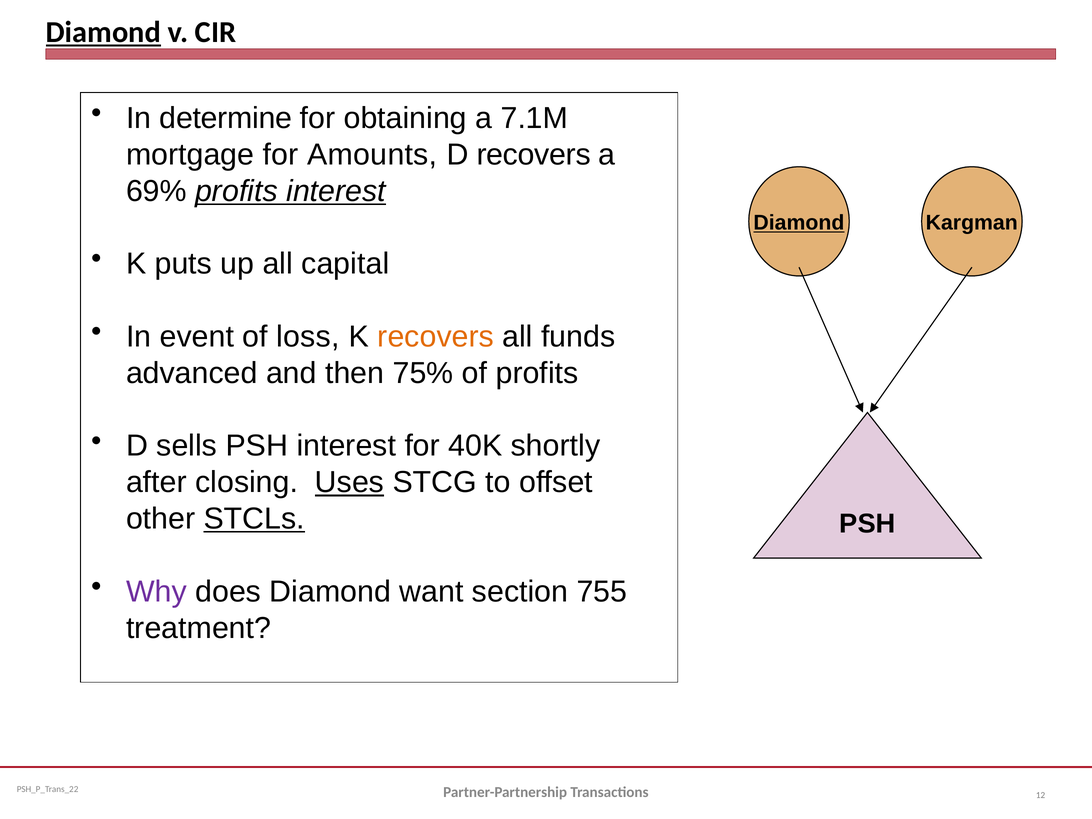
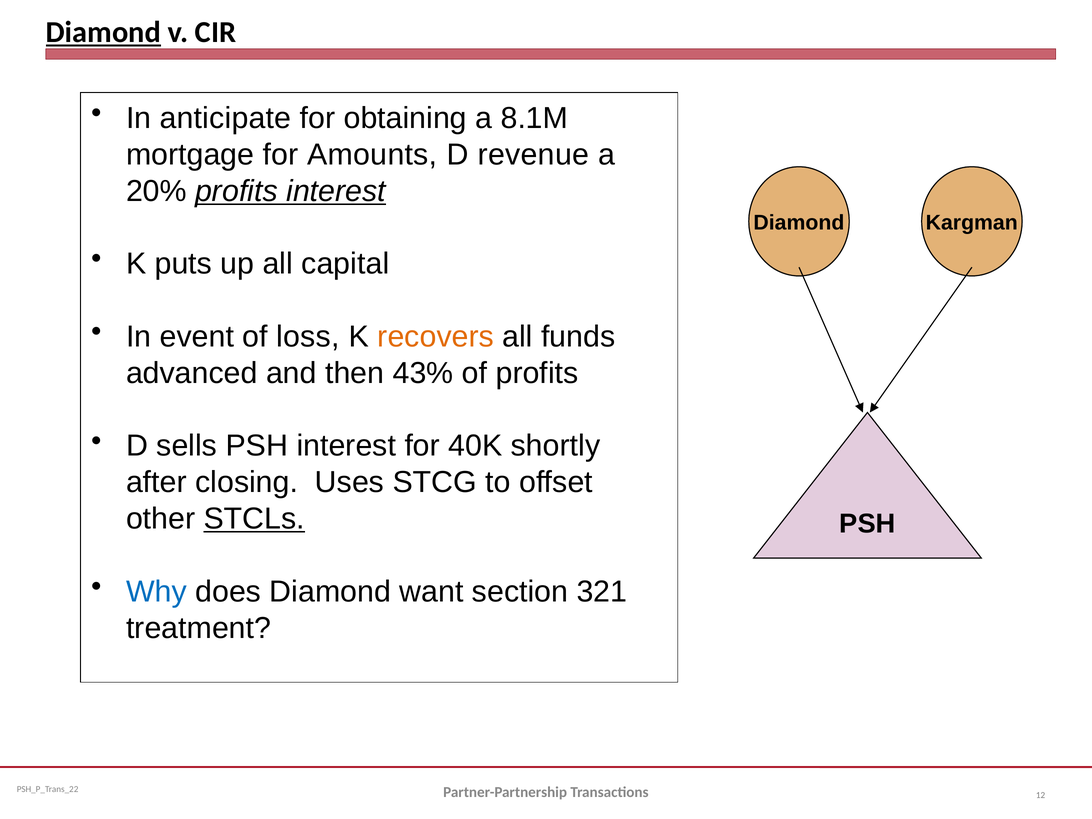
determine: determine -> anticipate
7.1M: 7.1M -> 8.1M
D recovers: recovers -> revenue
69%: 69% -> 20%
Diamond at (799, 223) underline: present -> none
75%: 75% -> 43%
Uses underline: present -> none
Why colour: purple -> blue
755: 755 -> 321
